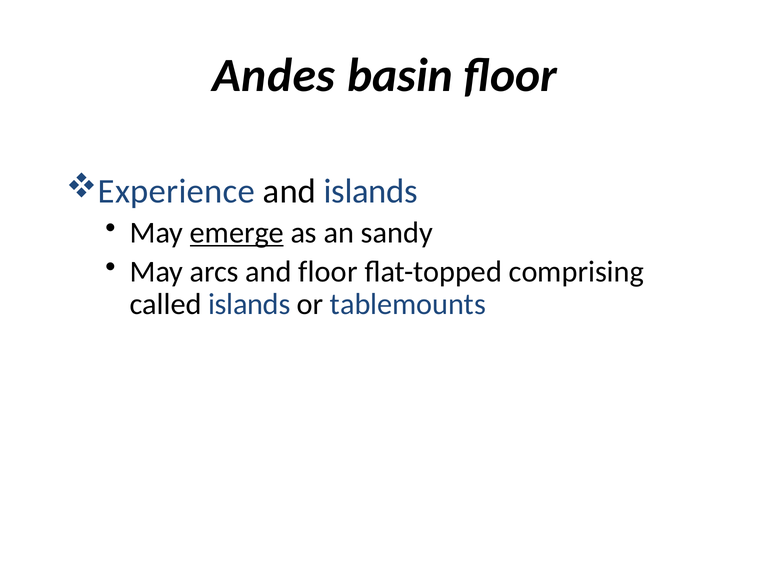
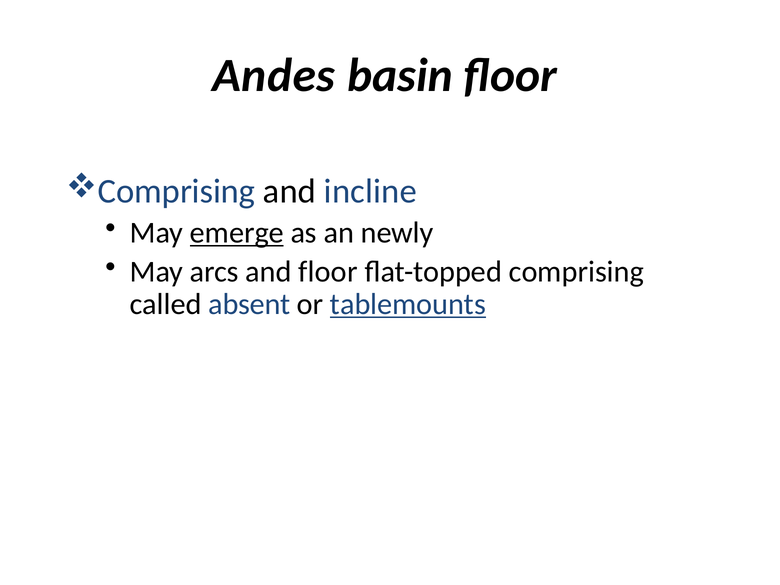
Experience at (176, 191): Experience -> Comprising
and islands: islands -> incline
sandy: sandy -> newly
called islands: islands -> absent
tablemounts underline: none -> present
